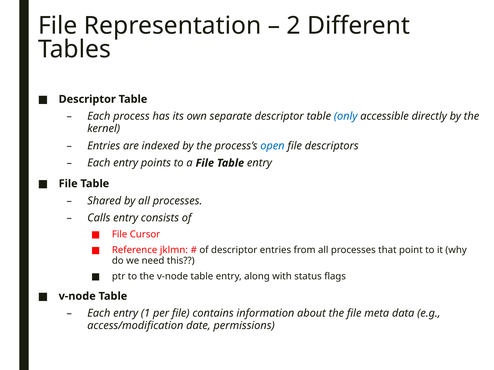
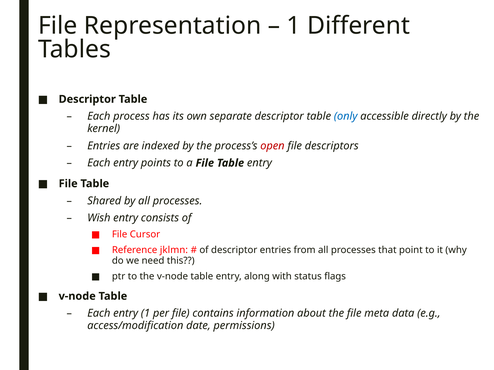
2 at (294, 26): 2 -> 1
open colour: blue -> red
Calls: Calls -> Wish
